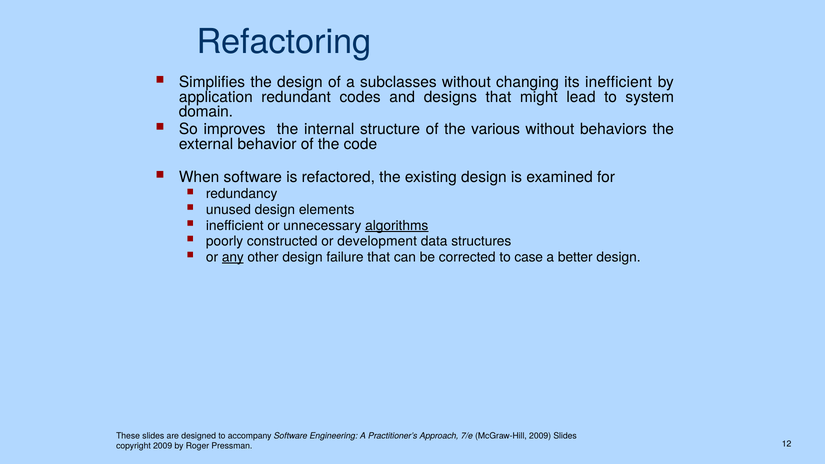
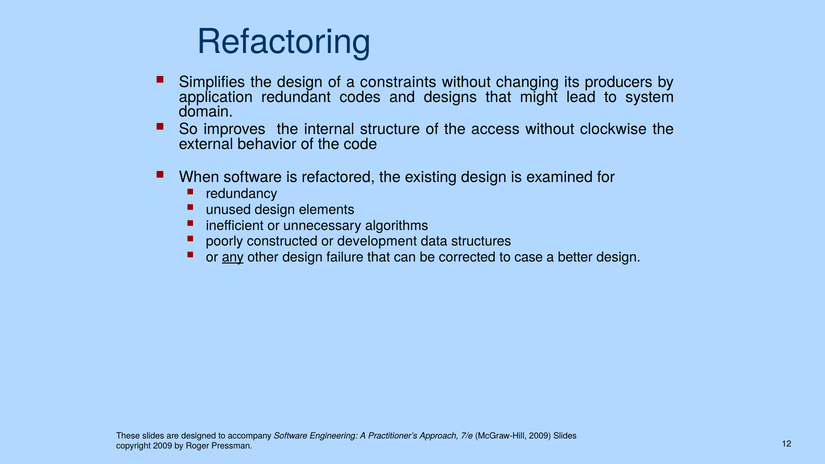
subclasses: subclasses -> constraints
its inefficient: inefficient -> producers
various: various -> access
behaviors: behaviors -> clockwise
algorithms underline: present -> none
